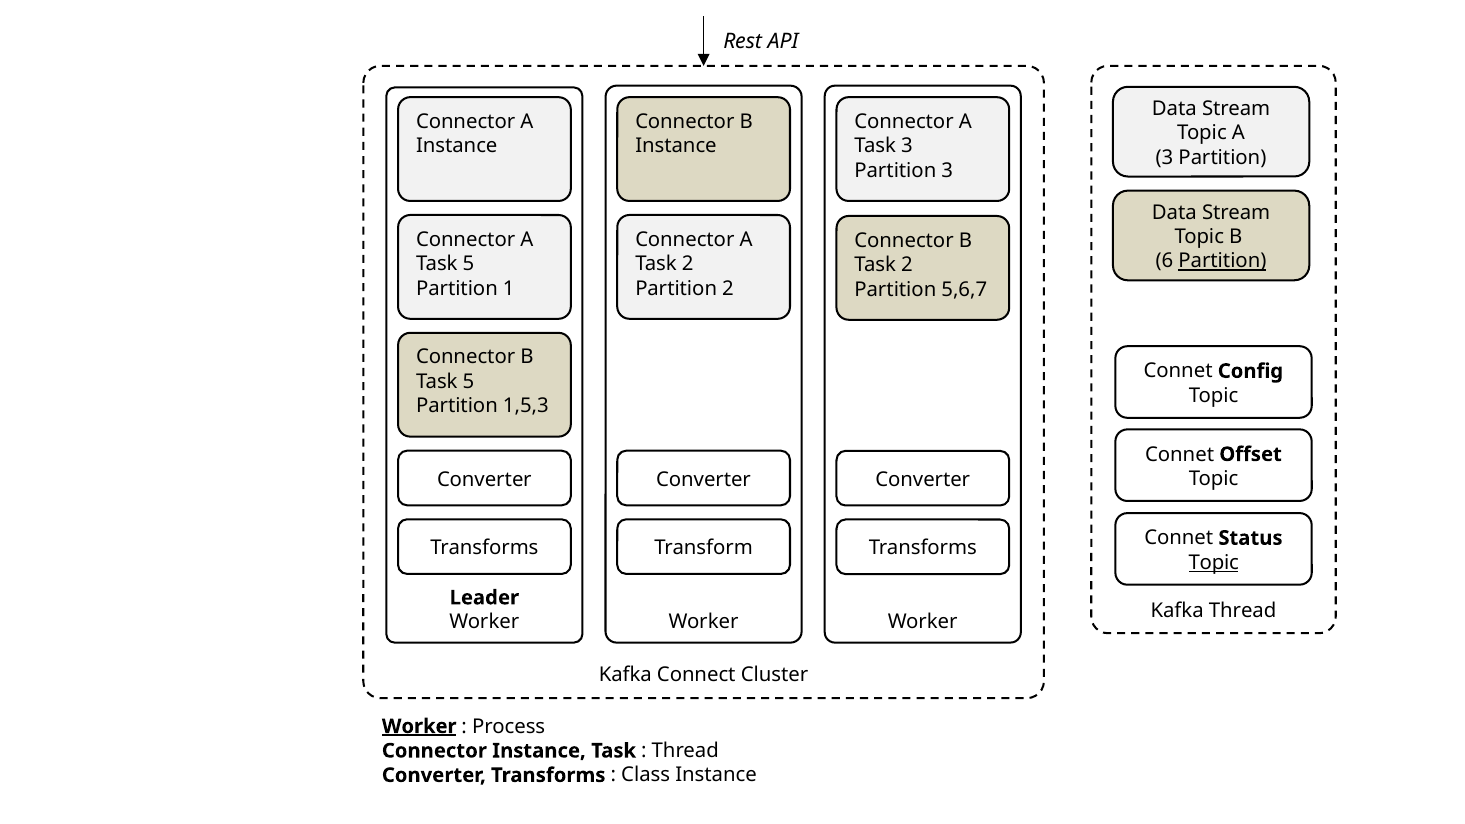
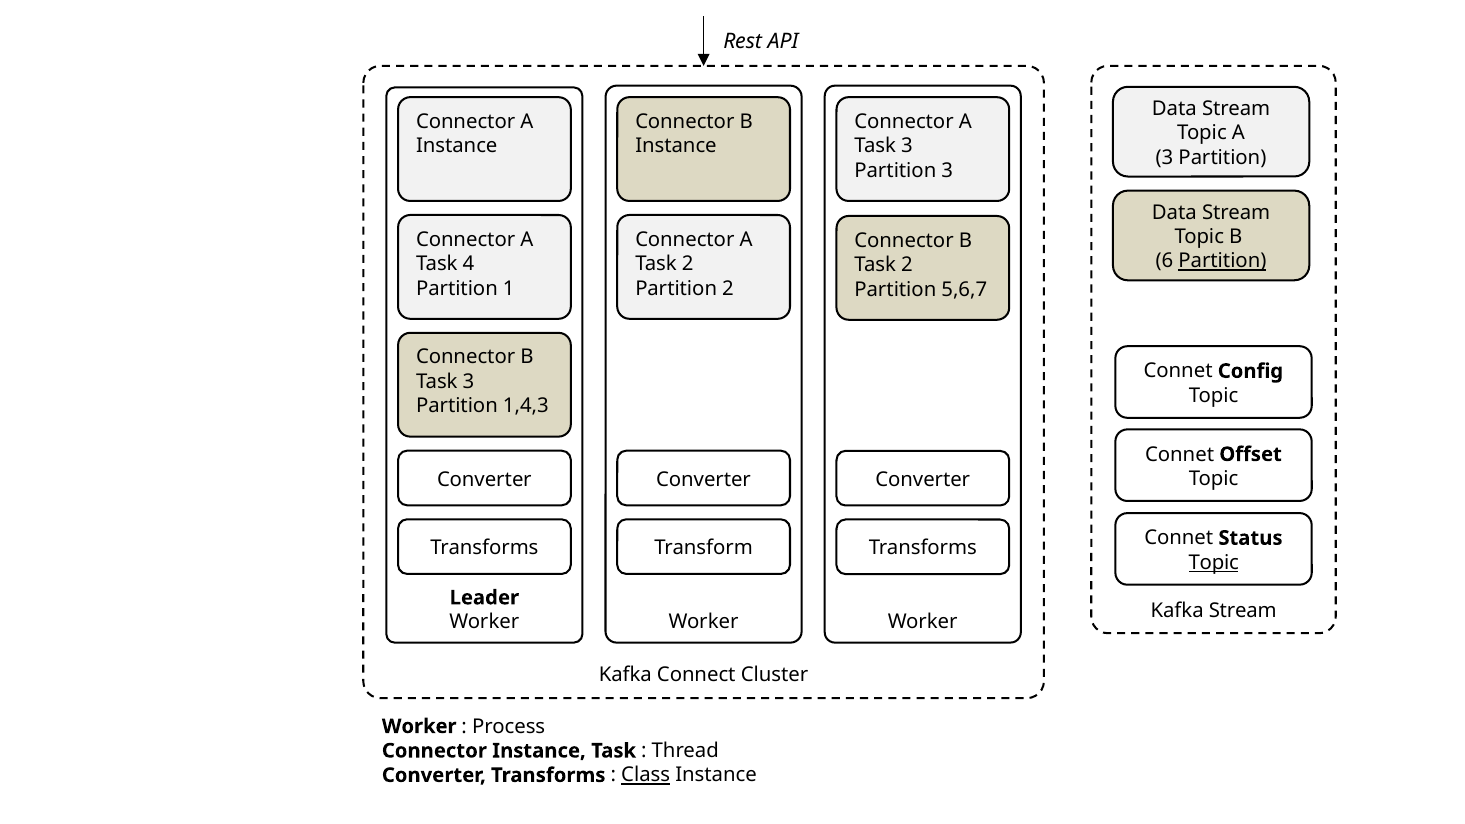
5 at (469, 264): 5 -> 4
5 at (469, 382): 5 -> 3
1,5,3: 1,5,3 -> 1,4,3
Kafka Thread: Thread -> Stream
Worker at (419, 726) underline: present -> none
Class underline: none -> present
